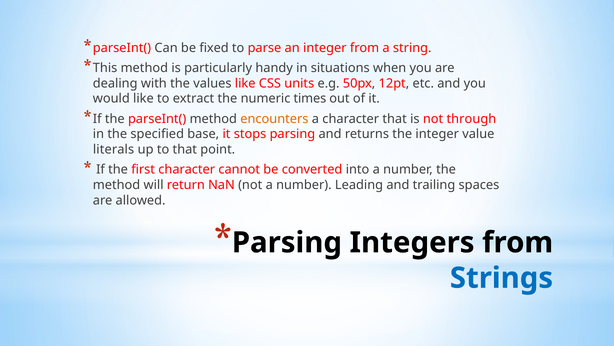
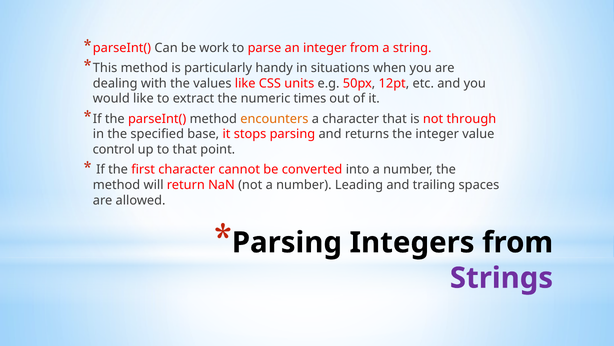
fixed: fixed -> work
literals: literals -> control
Strings colour: blue -> purple
